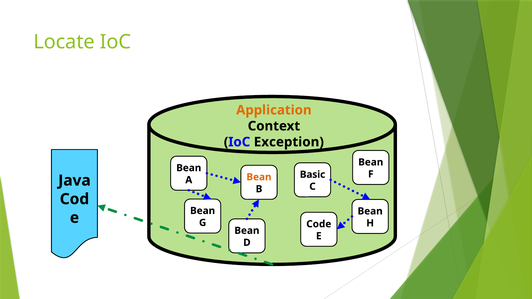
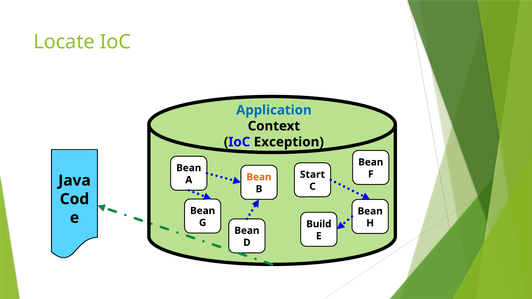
Application colour: orange -> blue
Basic: Basic -> Start
Code: Code -> Build
